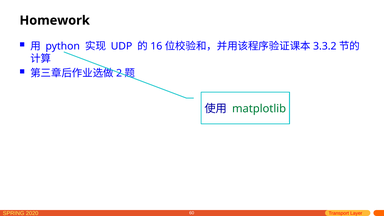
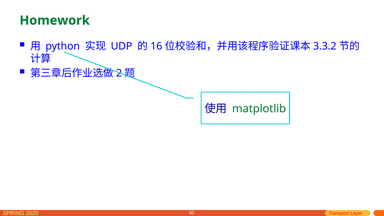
Homework colour: black -> green
